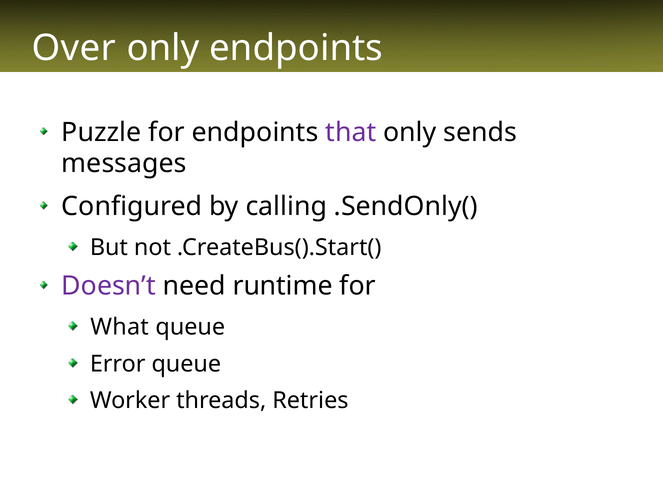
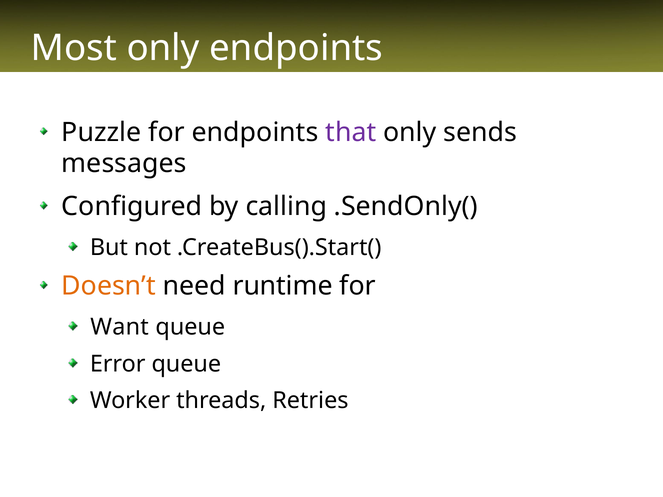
Over: Over -> Most
Doesn’t colour: purple -> orange
What: What -> Want
